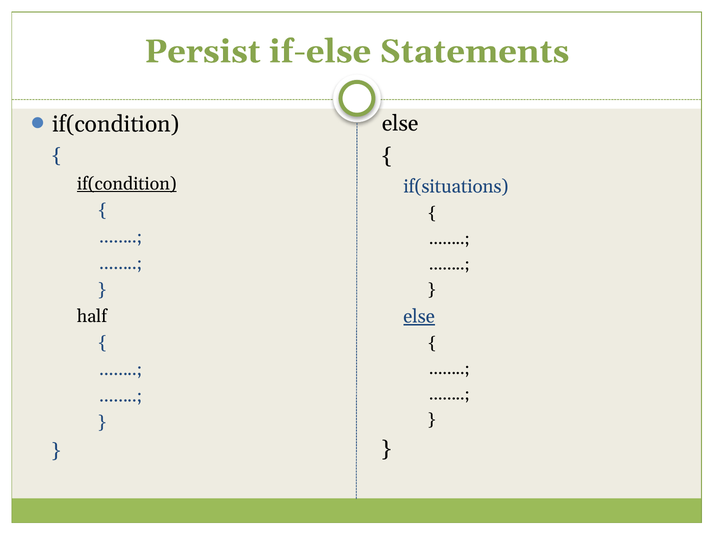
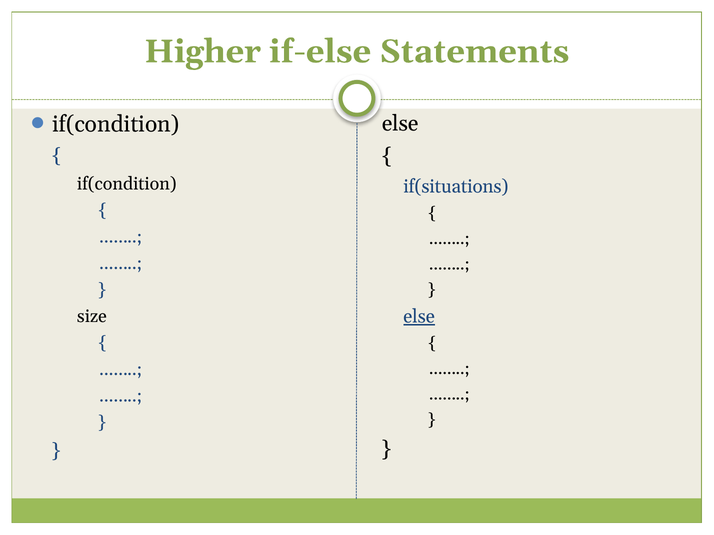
Persist: Persist -> Higher
if(condition underline: present -> none
half: half -> size
